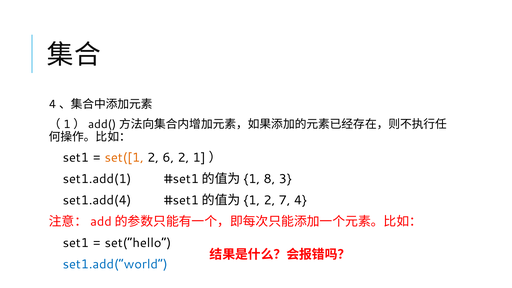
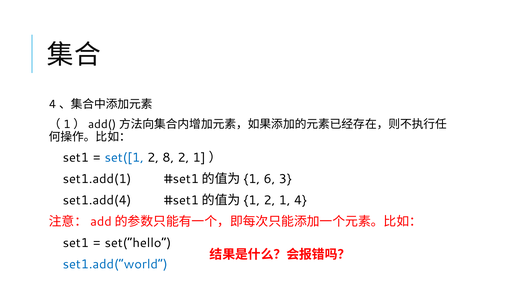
set([1 colour: orange -> blue
6: 6 -> 8
8: 8 -> 6
7 at (285, 200): 7 -> 1
